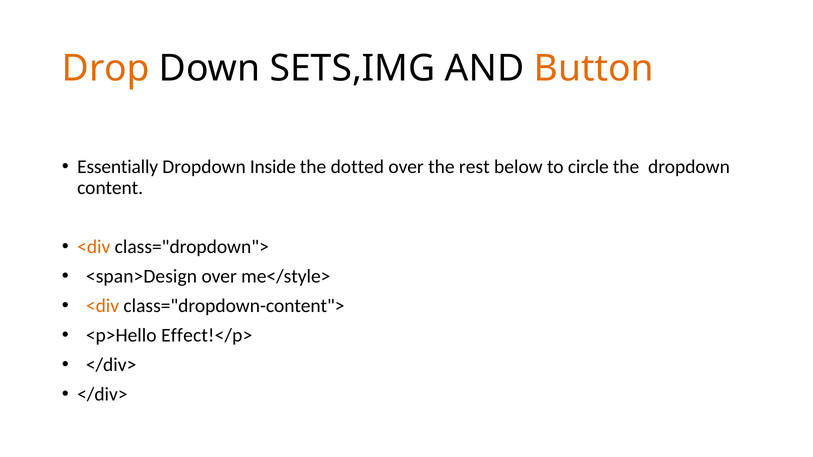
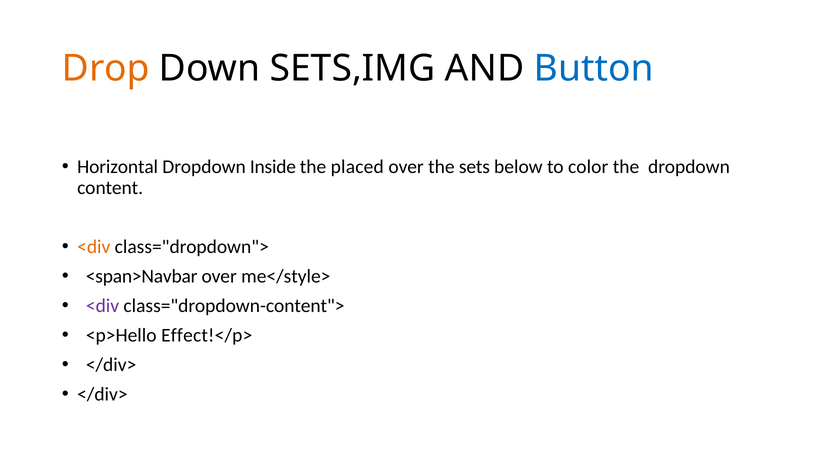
Button colour: orange -> blue
Essentially: Essentially -> Horizontal
dotted: dotted -> placed
rest: rest -> sets
circle: circle -> color
<span>Design: <span>Design -> <span>Navbar
<div at (103, 306) colour: orange -> purple
